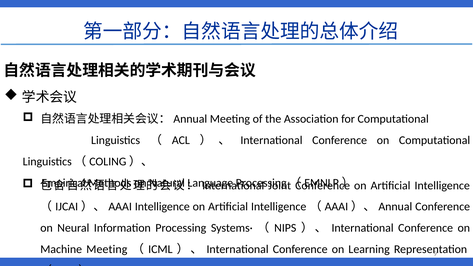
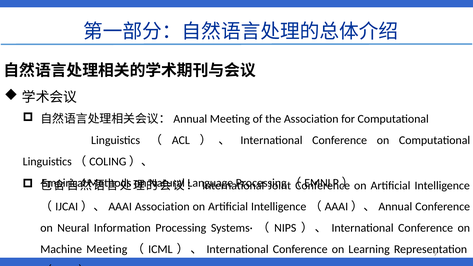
Intelligence at (162, 207): Intelligence -> Association
